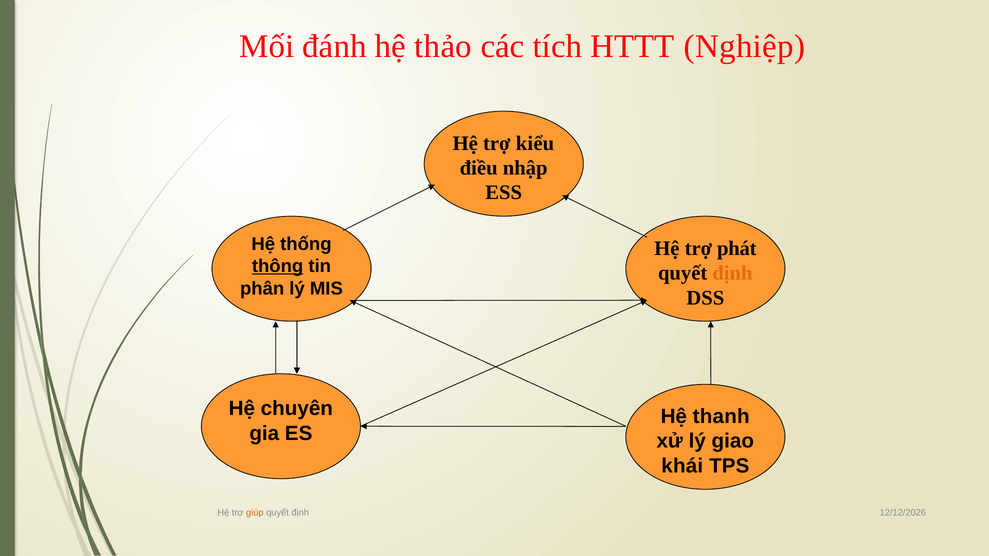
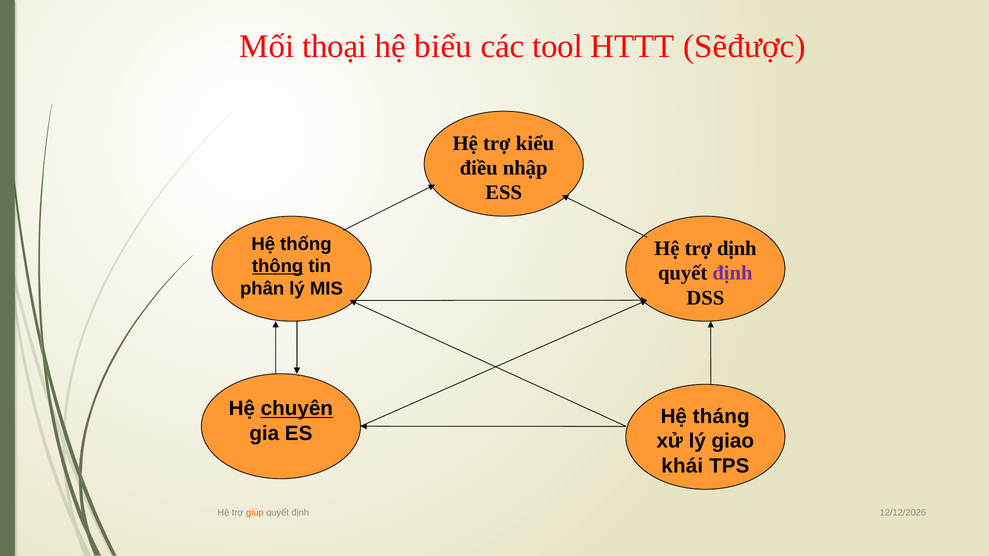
đánh: đánh -> thoại
thảo: thảo -> biểu
tích: tích -> tool
Nghiệp: Nghiệp -> Sẽđược
phát: phát -> dịnh
định at (732, 273) colour: orange -> purple
chuyên underline: none -> present
thanh: thanh -> tháng
